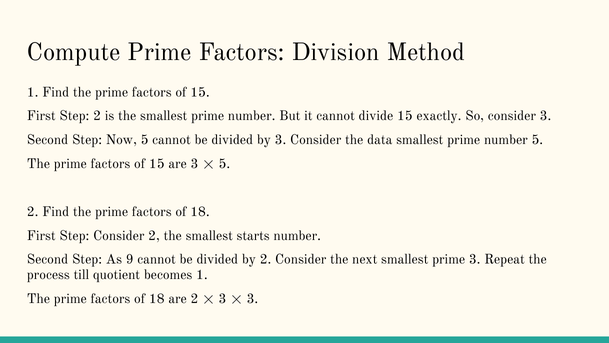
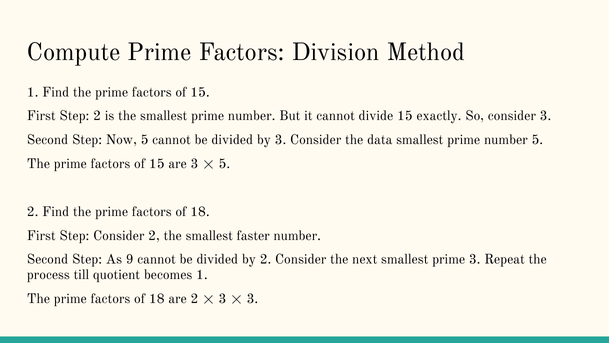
starts: starts -> faster
